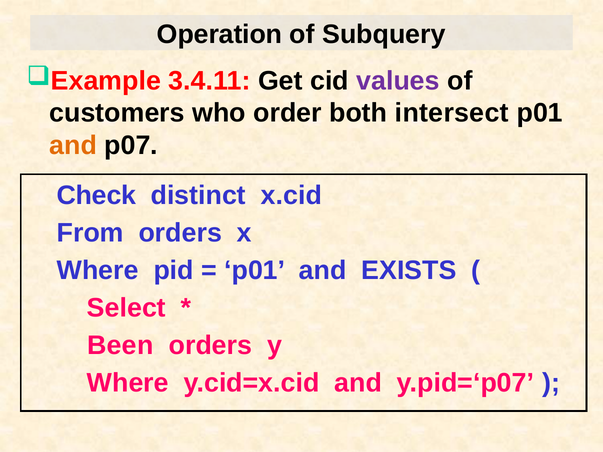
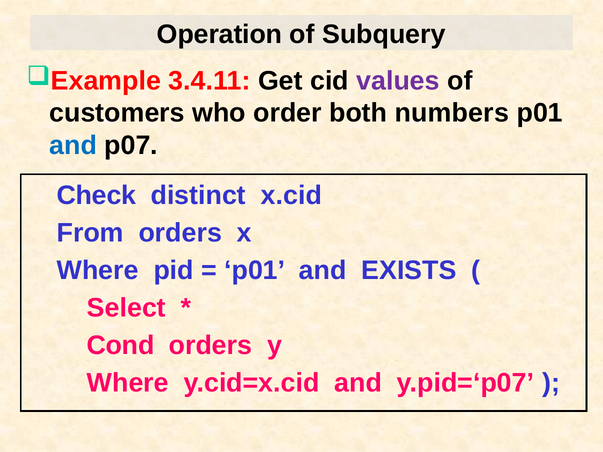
intersect: intersect -> numbers
and at (73, 145) colour: orange -> blue
Been: Been -> Cond
